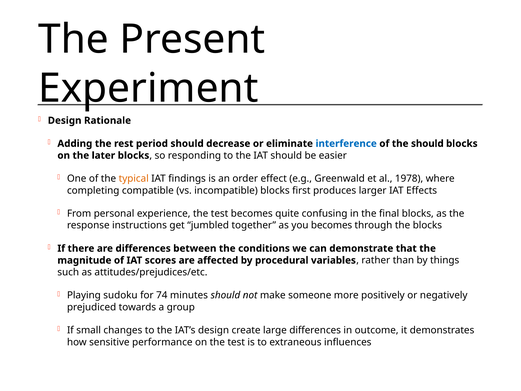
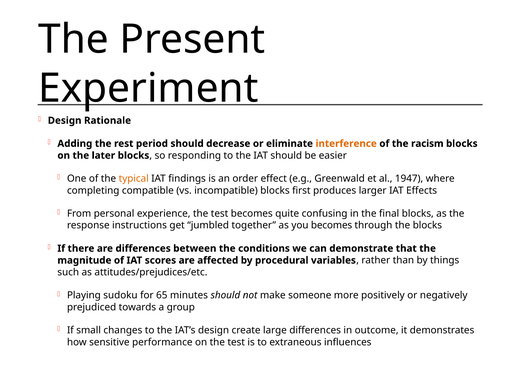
interference colour: blue -> orange
the should: should -> racism
1978: 1978 -> 1947
74: 74 -> 65
